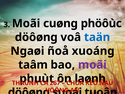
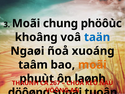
cuøng: cuøng -> chung
döôøng at (36, 37): döôøng -> khoâng
moãi at (92, 65) colour: purple -> orange
